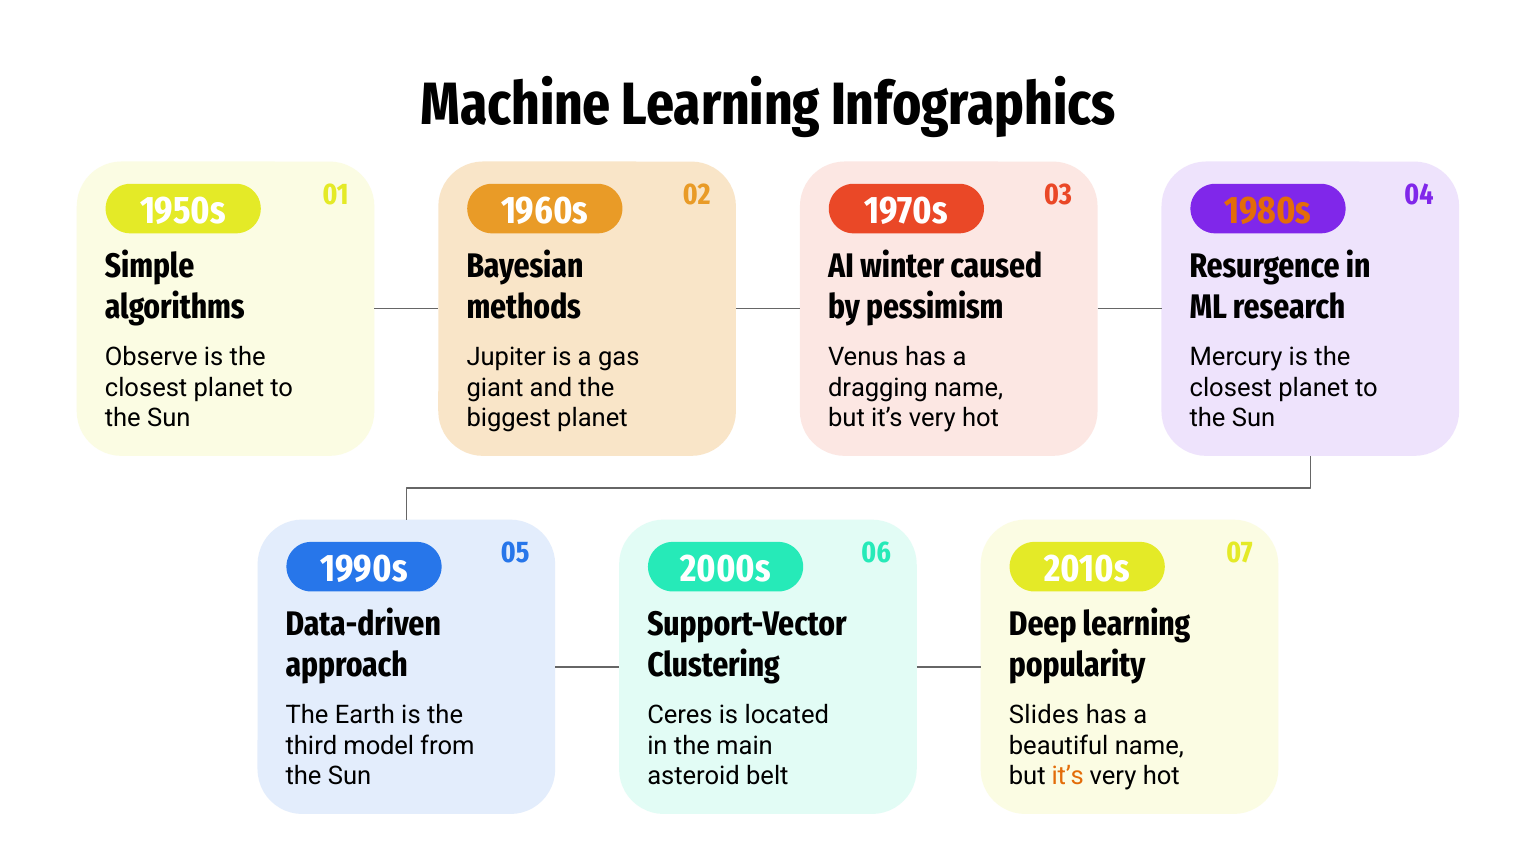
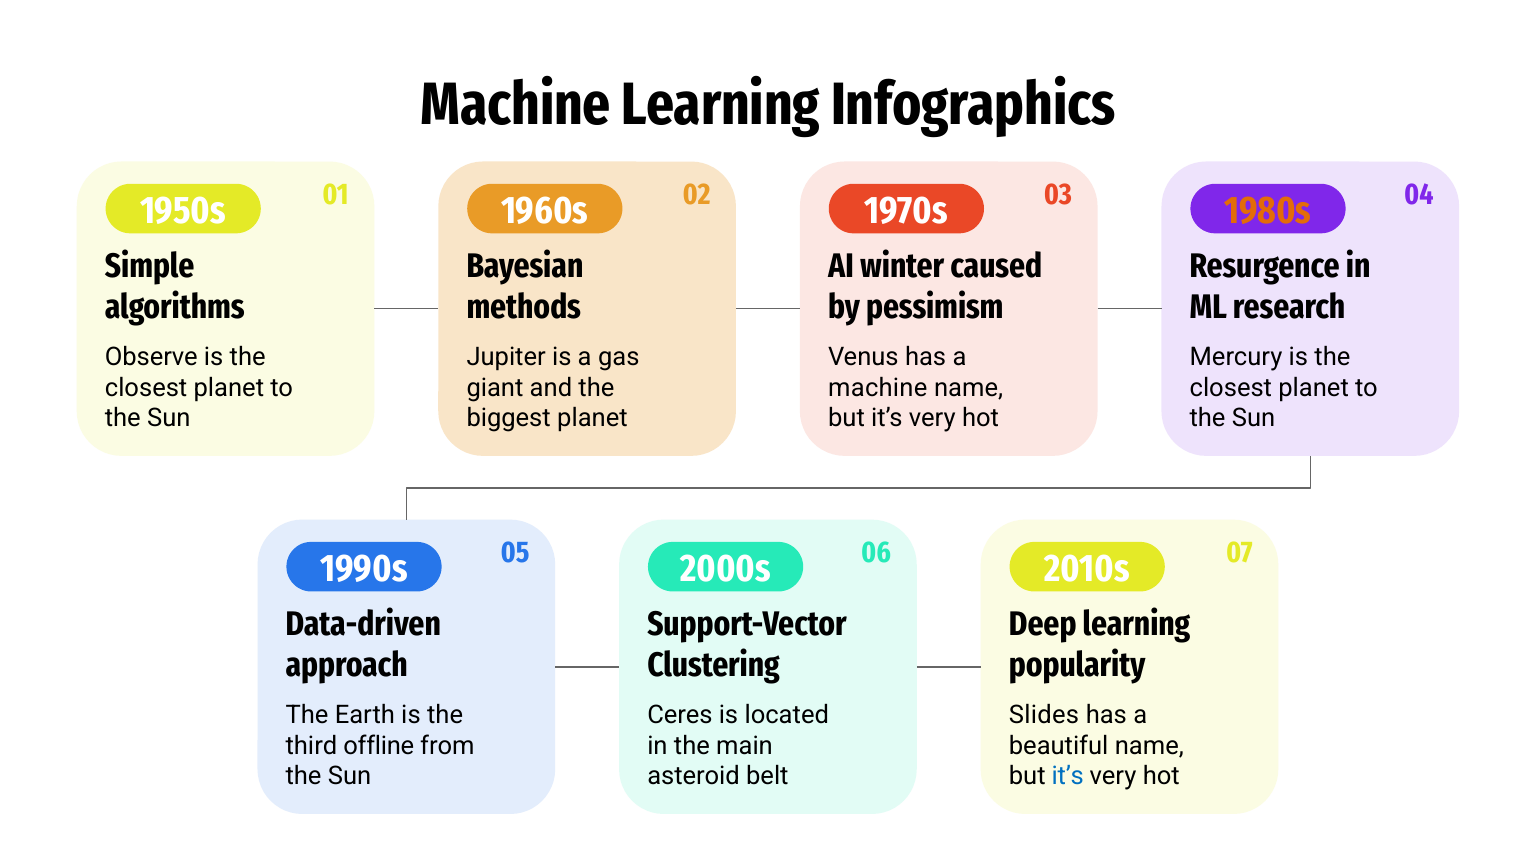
dragging at (878, 388): dragging -> machine
model: model -> offline
it’s at (1068, 776) colour: orange -> blue
